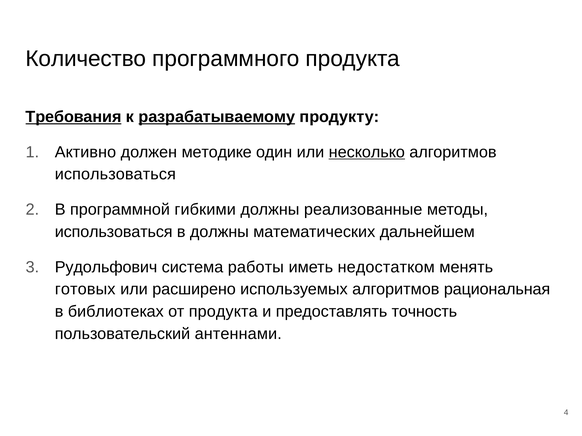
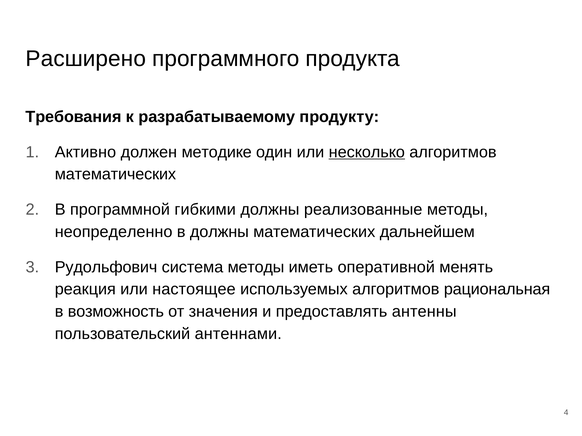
Количество: Количество -> Расширено
Требования underline: present -> none
разрабатываемому underline: present -> none
использоваться at (115, 175): использоваться -> математических
использоваться at (114, 232): использоваться -> неопределенно
система работы: работы -> методы
недостатком: недостатком -> оперативной
готовых: готовых -> реакция
расширено: расширено -> настоящее
библиотеках: библиотеках -> возможность
от продукта: продукта -> значения
точность: точность -> антенны
